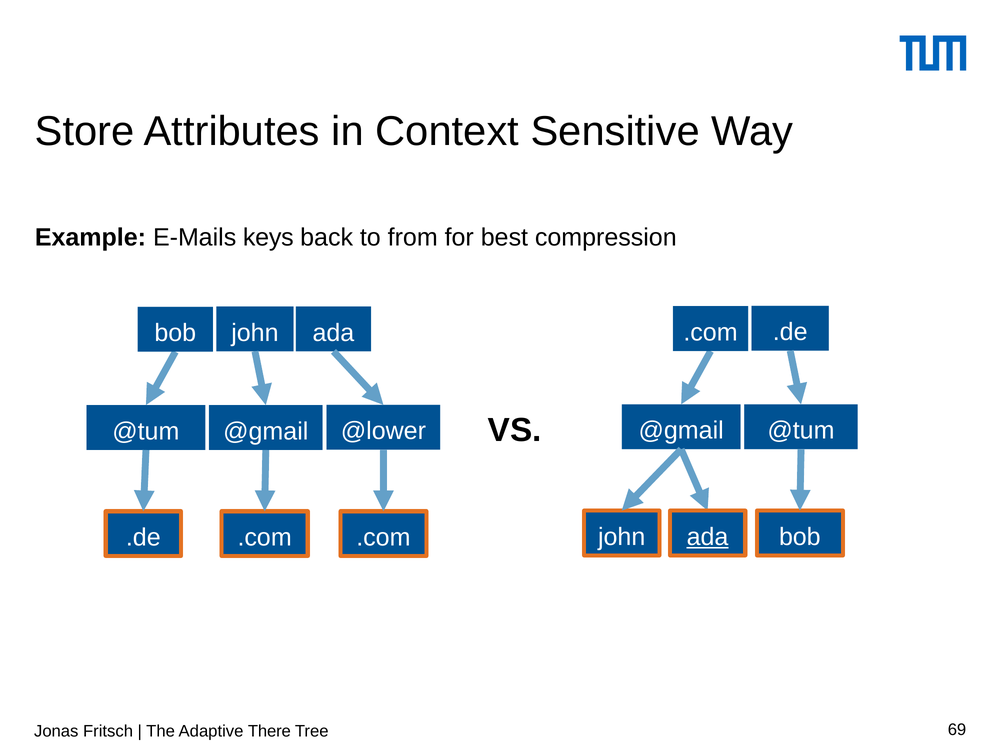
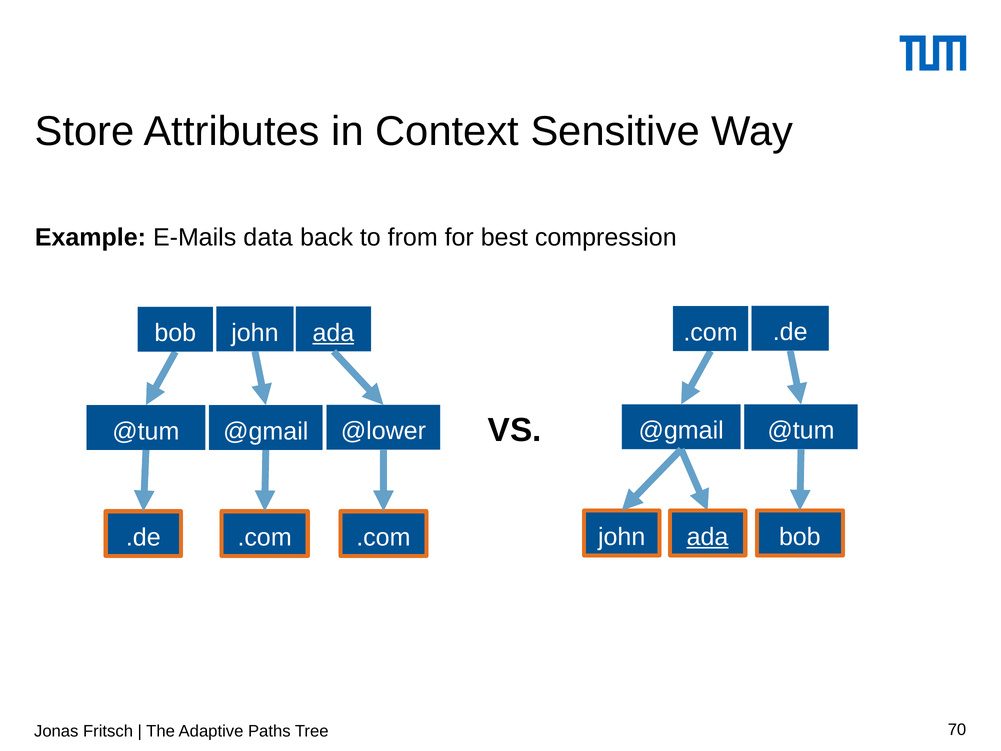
keys: keys -> data
ada at (333, 333) underline: none -> present
There: There -> Paths
69: 69 -> 70
